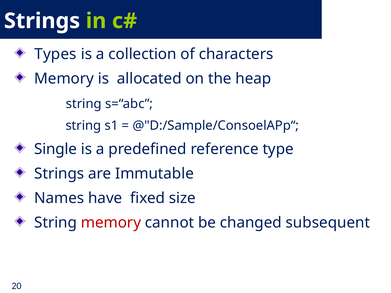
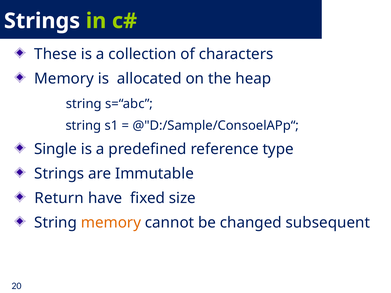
Types: Types -> These
Names: Names -> Return
memory at (111, 223) colour: red -> orange
